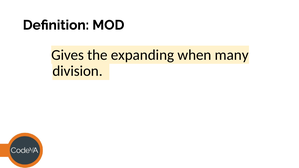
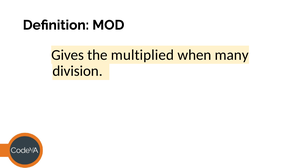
expanding: expanding -> multiplied
